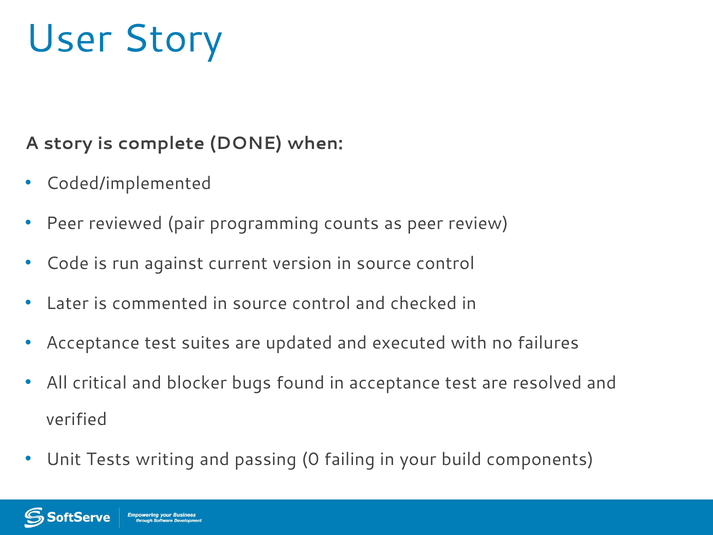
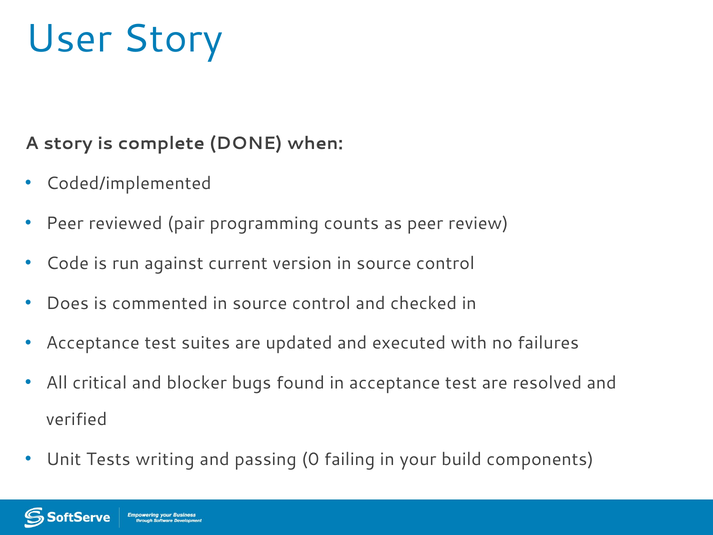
Later: Later -> Does
